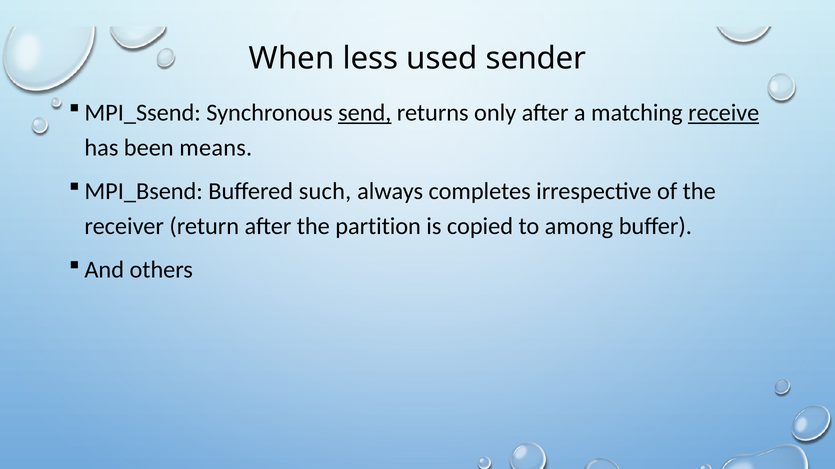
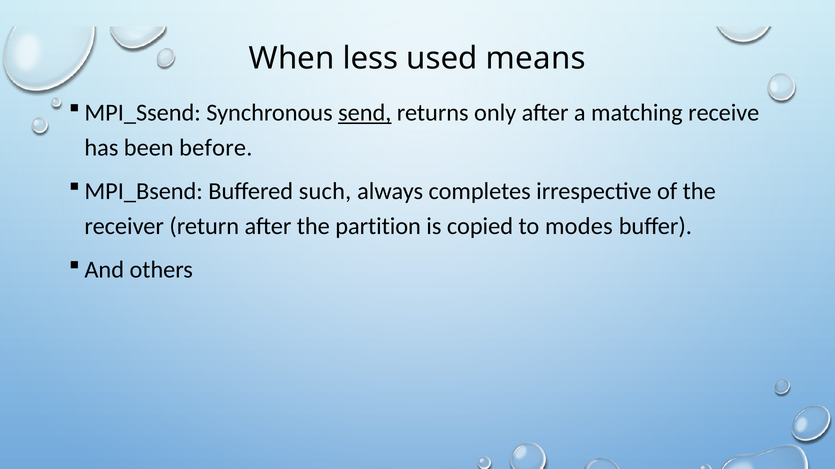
sender: sender -> means
receive underline: present -> none
means: means -> before
among: among -> modes
